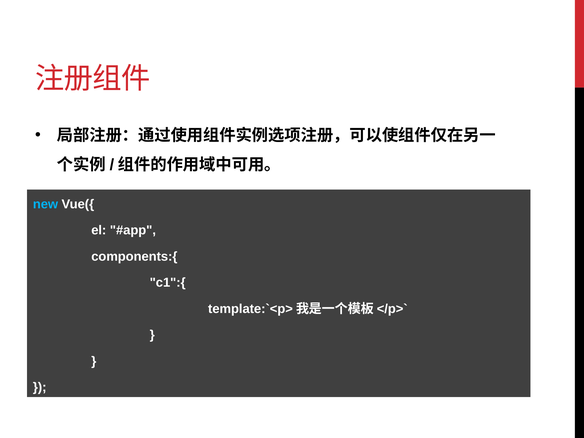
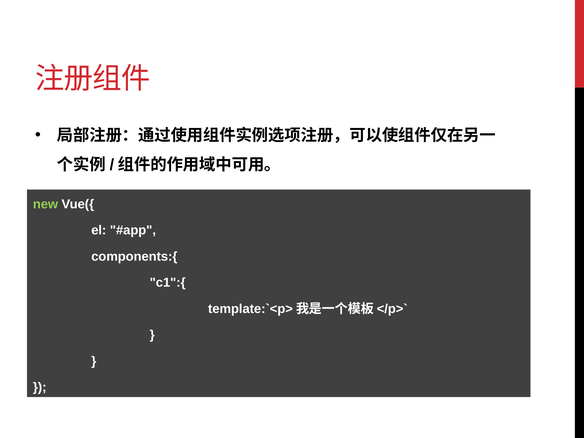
new colour: light blue -> light green
